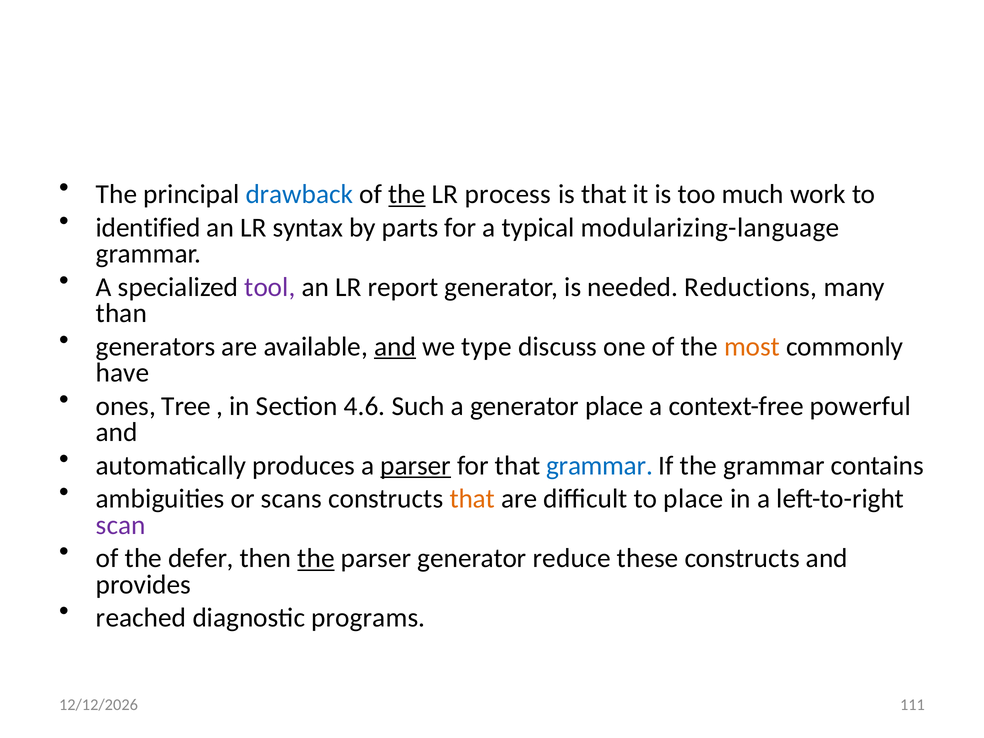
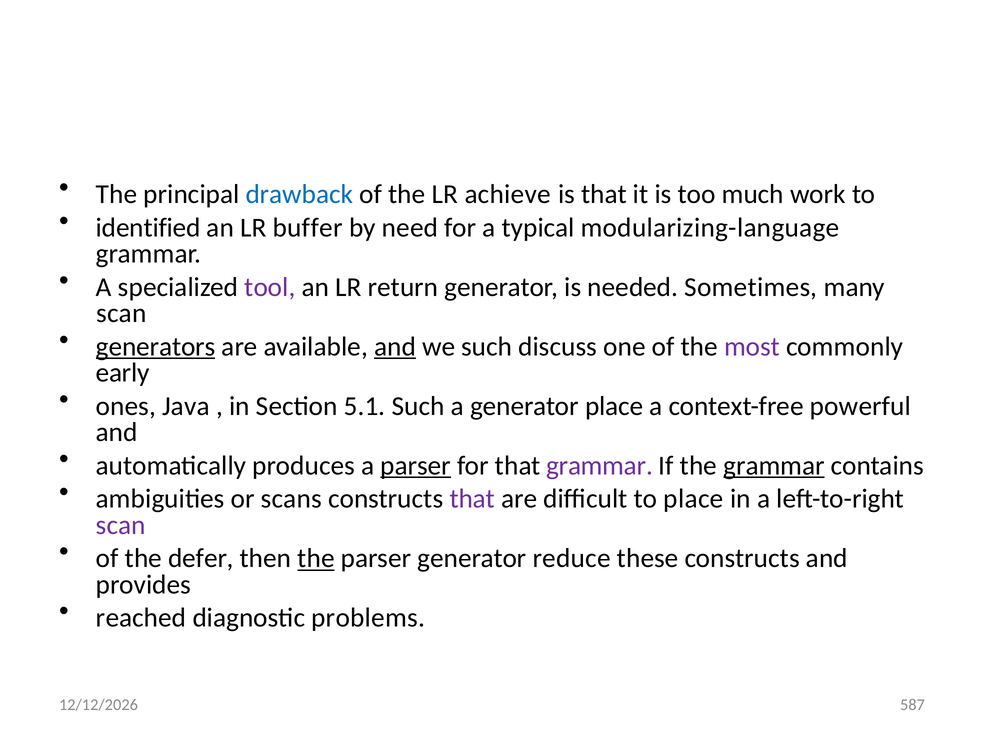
the at (407, 194) underline: present -> none
process: process -> achieve
syntax: syntax -> buffer
parts: parts -> need
report: report -> return
Reductions: Reductions -> Sometimes
than at (121, 313): than -> scan
generators underline: none -> present
we type: type -> such
most colour: orange -> purple
have: have -> early
Tree: Tree -> Java
4.6: 4.6 -> 5.1
grammar at (600, 466) colour: blue -> purple
grammar at (774, 466) underline: none -> present
that at (472, 499) colour: orange -> purple
programs: programs -> problems
111: 111 -> 587
